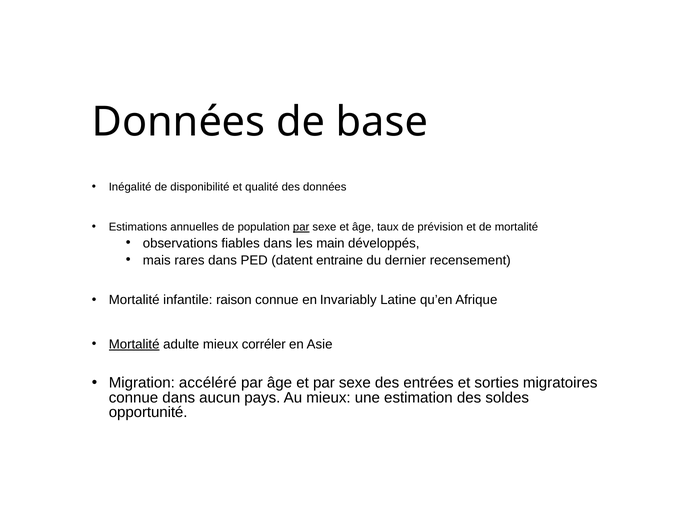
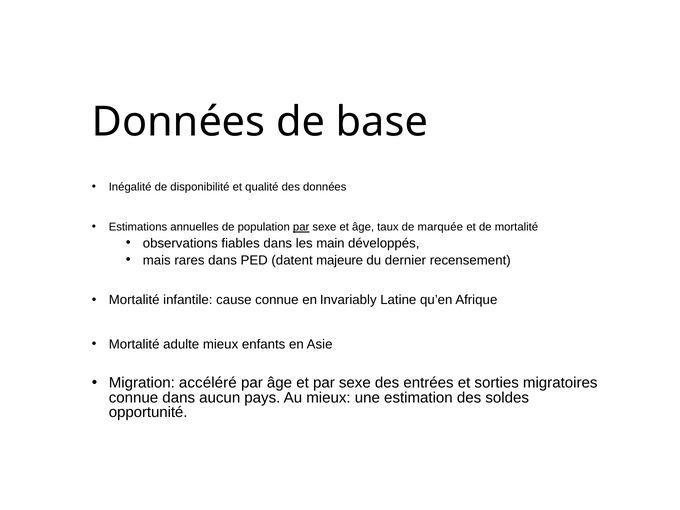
prévision: prévision -> marquée
entraine: entraine -> majeure
raison: raison -> cause
Mortalité at (134, 344) underline: present -> none
corréler: corréler -> enfants
